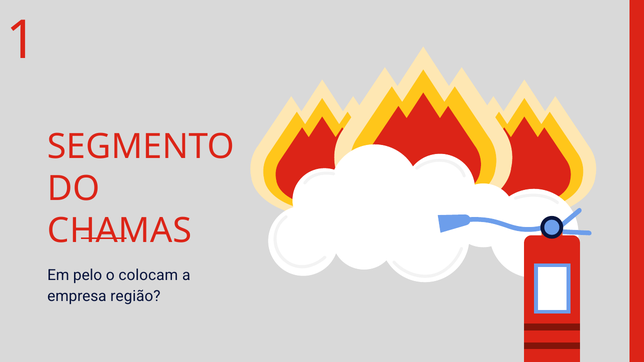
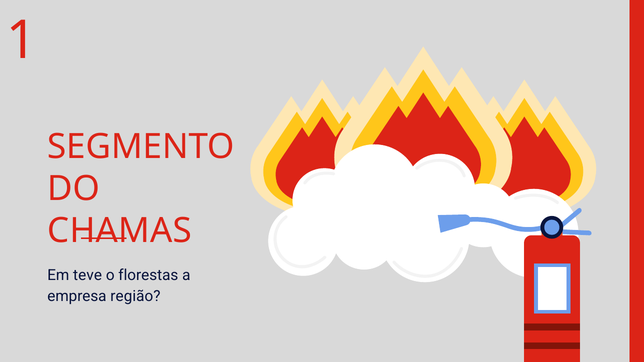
pelo: pelo -> teve
colocam: colocam -> florestas
